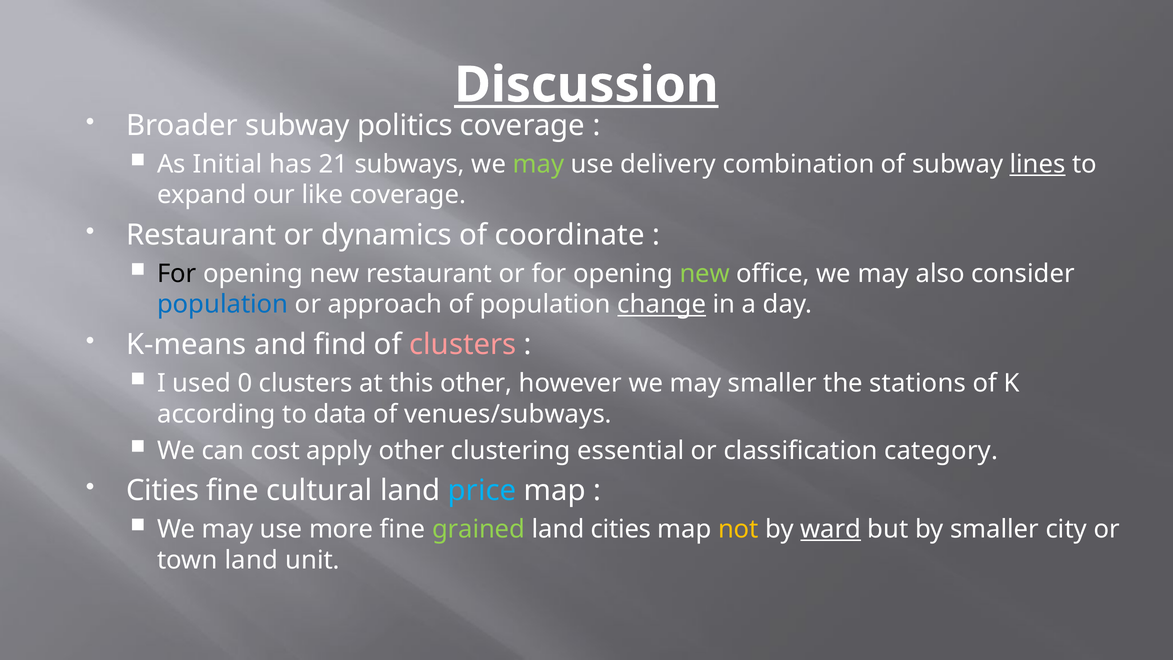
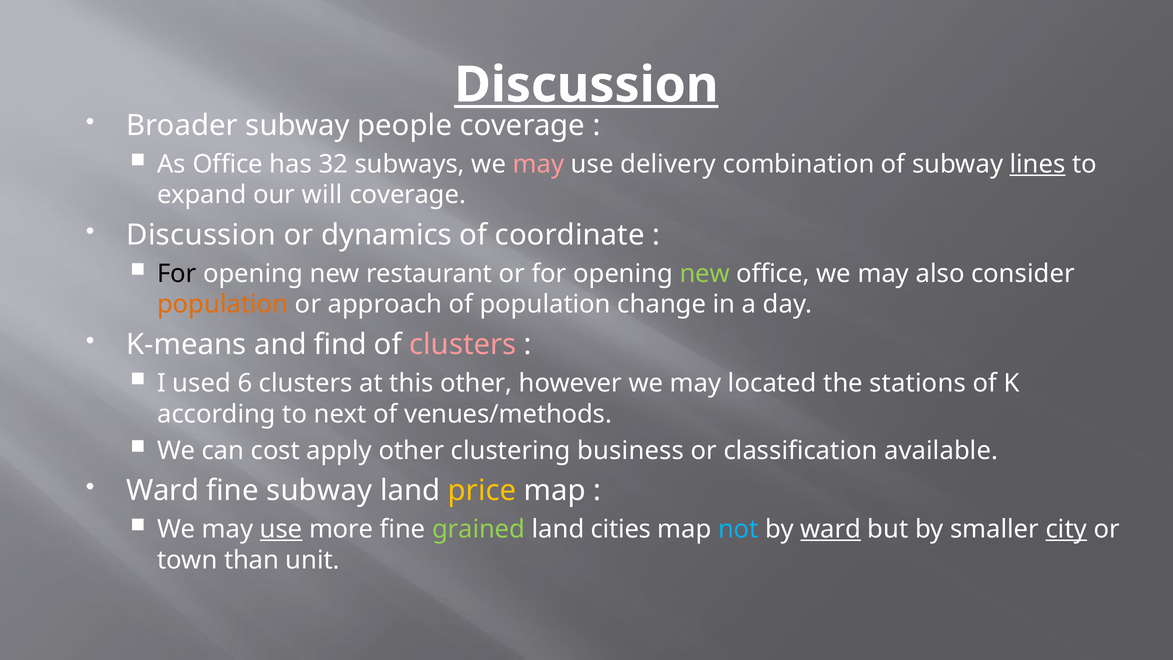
politics: politics -> people
As Initial: Initial -> Office
21: 21 -> 32
may at (538, 164) colour: light green -> pink
like: like -> will
Restaurant at (201, 235): Restaurant -> Discussion
population at (223, 304) colour: blue -> orange
change underline: present -> none
0: 0 -> 6
may smaller: smaller -> located
data: data -> next
venues/subways: venues/subways -> venues/methods
essential: essential -> business
category: category -> available
Cities at (163, 491): Cities -> Ward
fine cultural: cultural -> subway
price colour: light blue -> yellow
use at (281, 529) underline: none -> present
not colour: yellow -> light blue
city underline: none -> present
town land: land -> than
